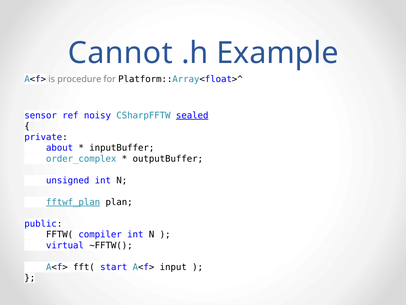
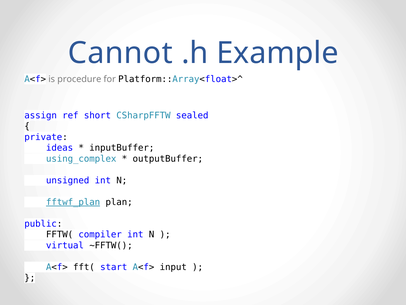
sensor: sensor -> assign
noisy: noisy -> short
sealed underline: present -> none
about: about -> ideas
order_complex: order_complex -> using_complex
